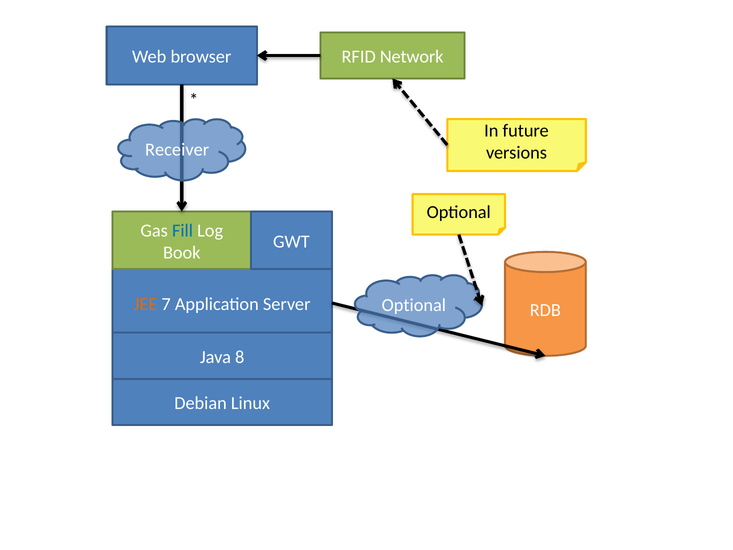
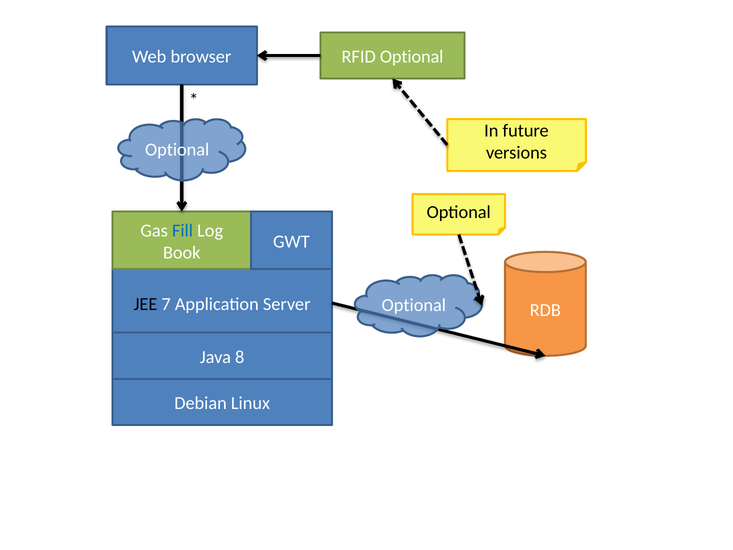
RFID Network: Network -> Optional
Receiver at (177, 149): Receiver -> Optional
JEE colour: orange -> black
